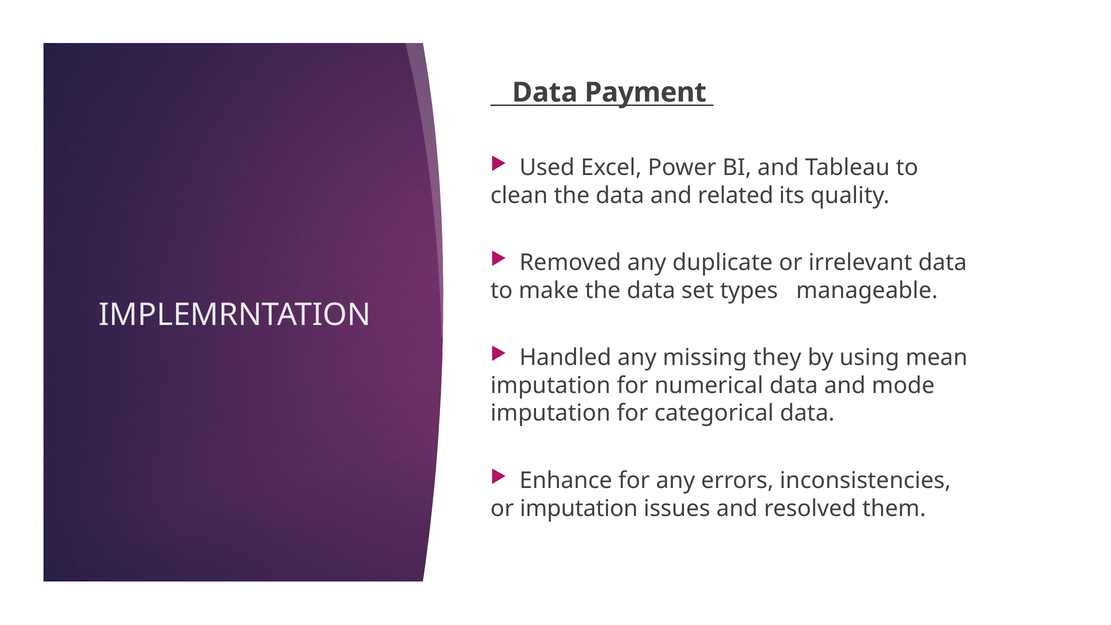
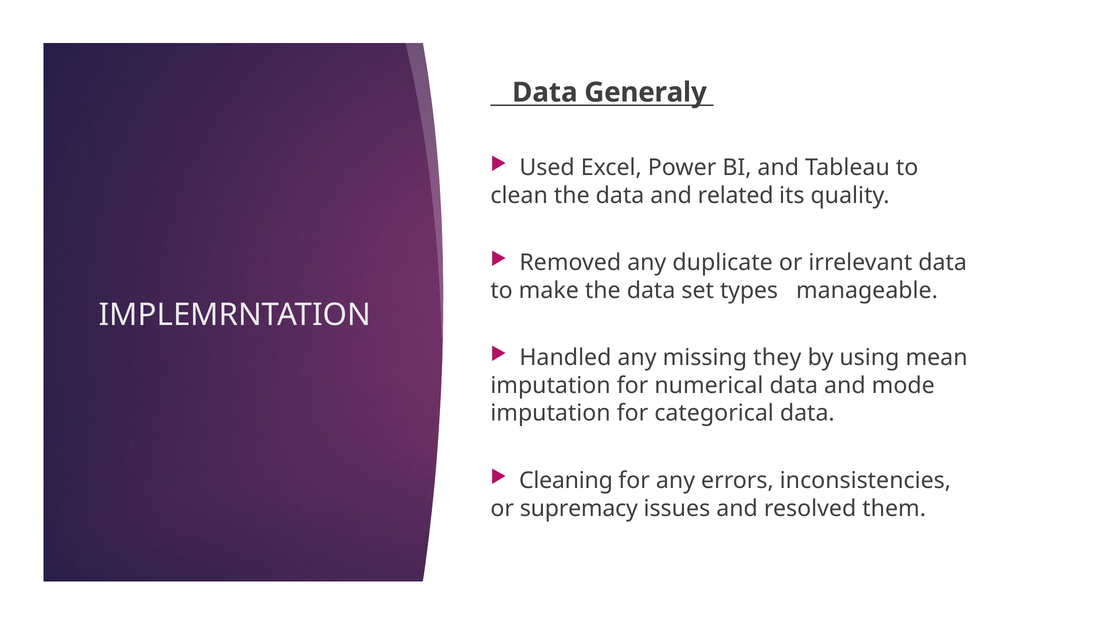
Payment: Payment -> Generaly
Enhance: Enhance -> Cleaning
or imputation: imputation -> supremacy
